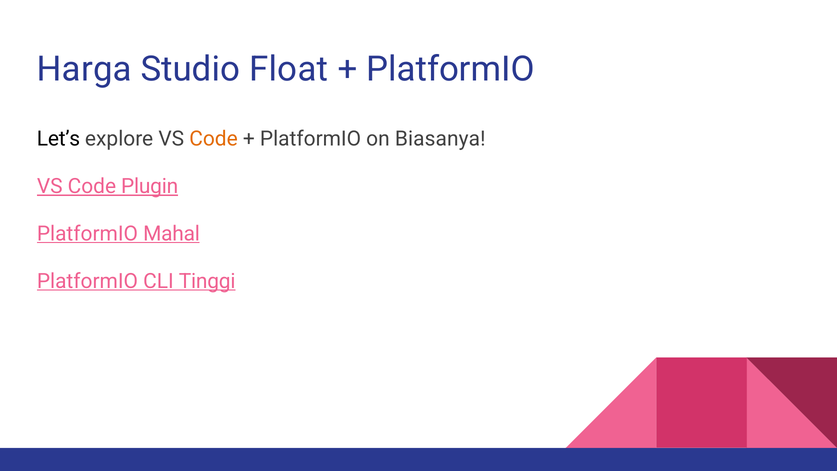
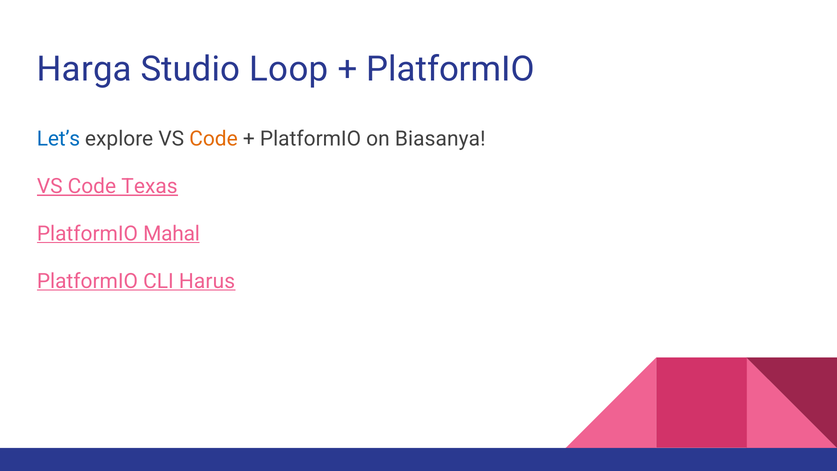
Float: Float -> Loop
Let’s colour: black -> blue
Plugin: Plugin -> Texas
Tinggi: Tinggi -> Harus
